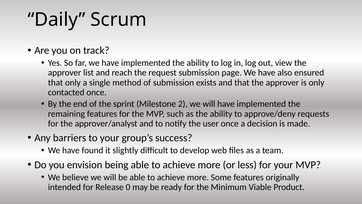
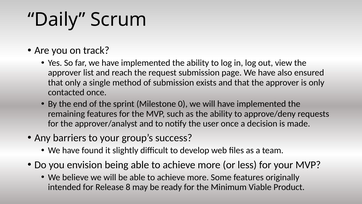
2: 2 -> 0
0: 0 -> 8
